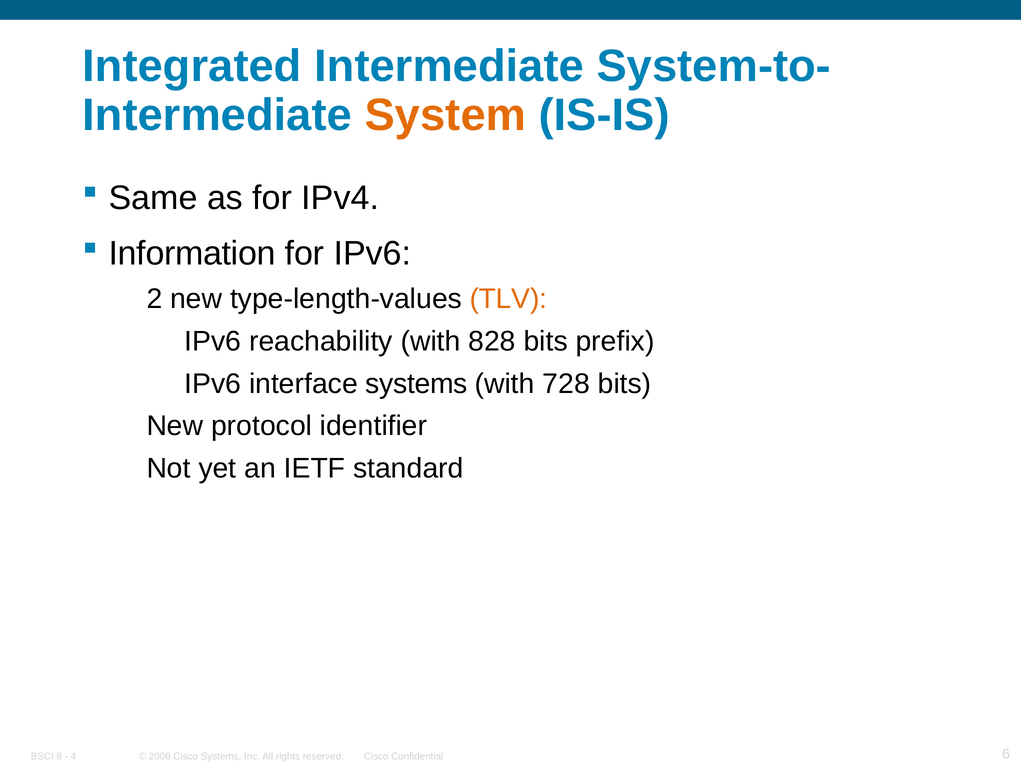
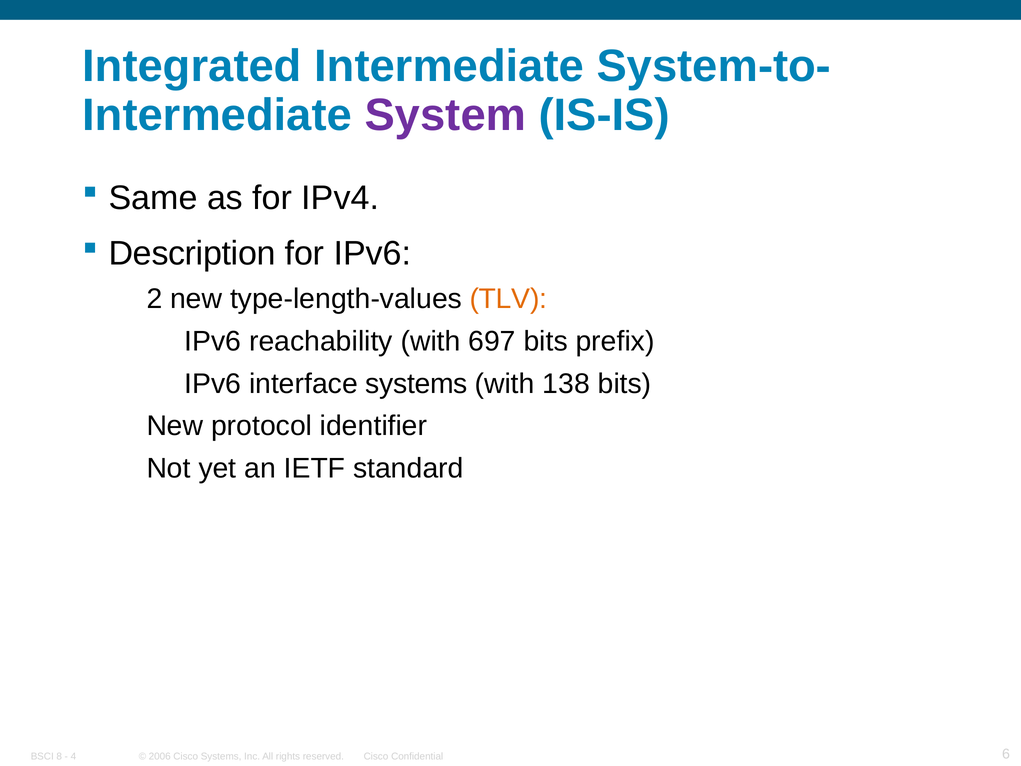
System colour: orange -> purple
Information: Information -> Description
828: 828 -> 697
728: 728 -> 138
